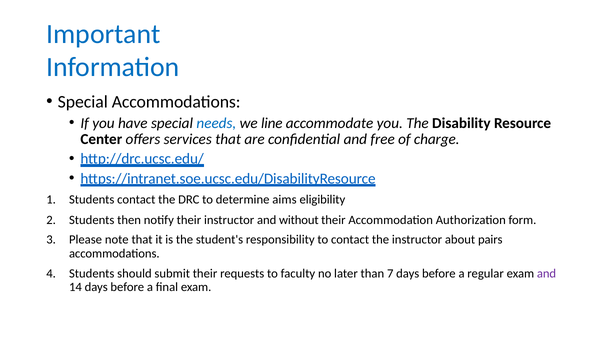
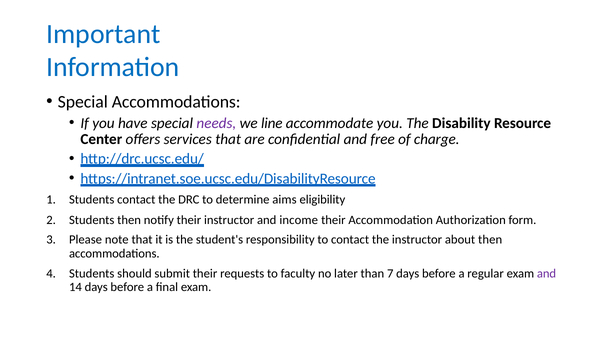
needs colour: blue -> purple
without: without -> income
about pairs: pairs -> then
